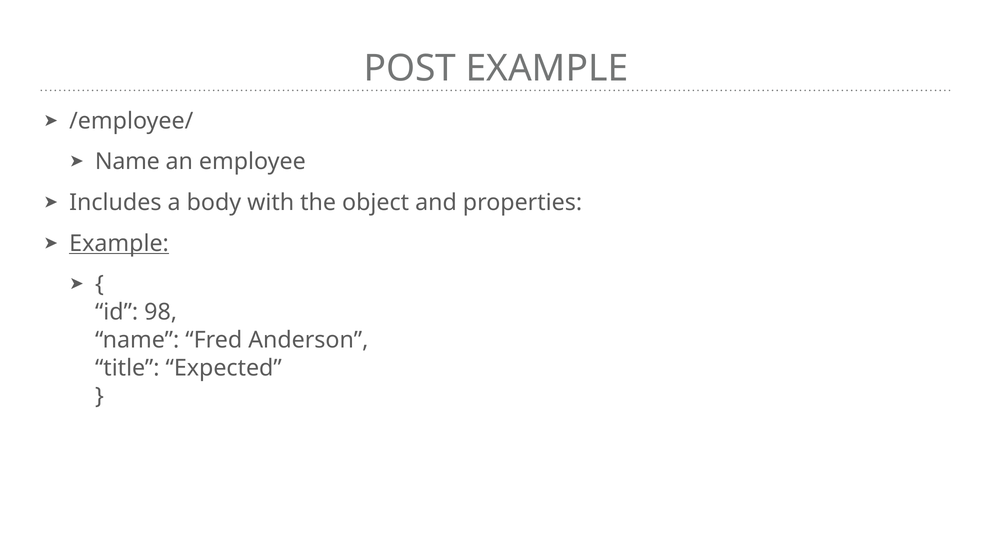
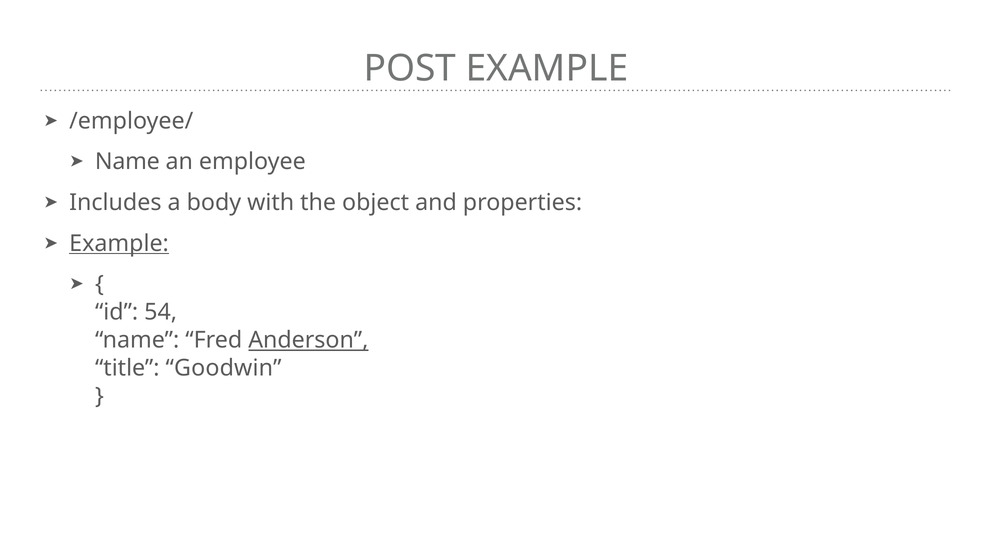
98: 98 -> 54
Anderson underline: none -> present
Expected: Expected -> Goodwin
